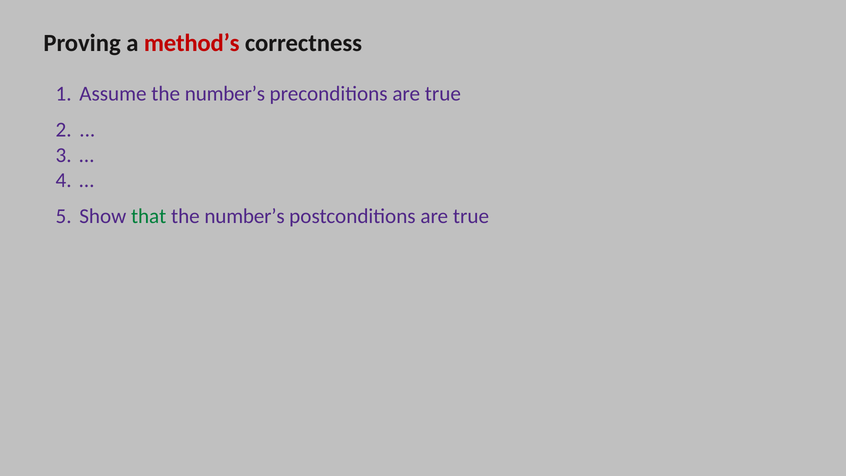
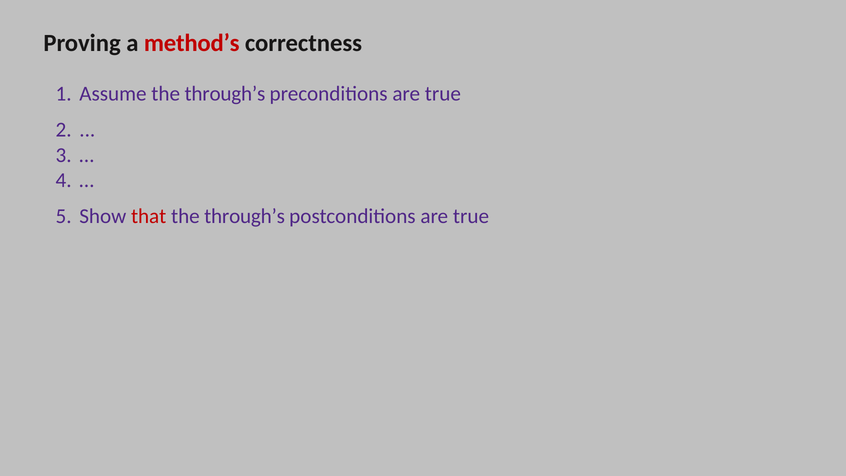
Assume the number’s: number’s -> through’s
that colour: green -> red
number’s at (245, 216): number’s -> through’s
